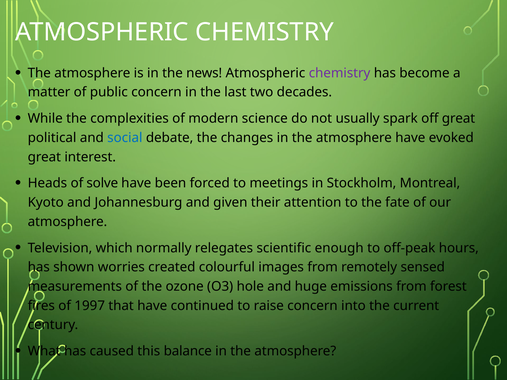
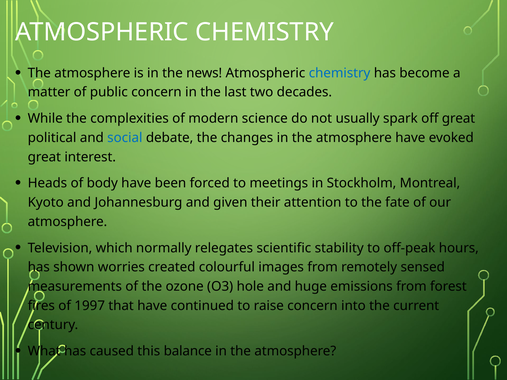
chemistry at (340, 73) colour: purple -> blue
solve: solve -> body
enough: enough -> stability
